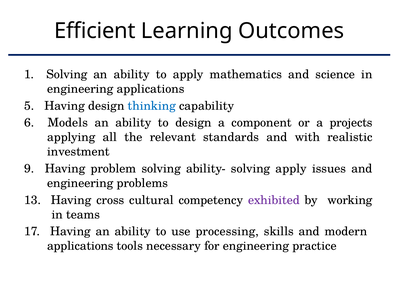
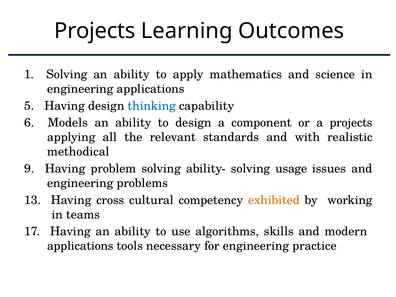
Efficient at (95, 31): Efficient -> Projects
investment: investment -> methodical
solving apply: apply -> usage
exhibited colour: purple -> orange
processing: processing -> algorithms
